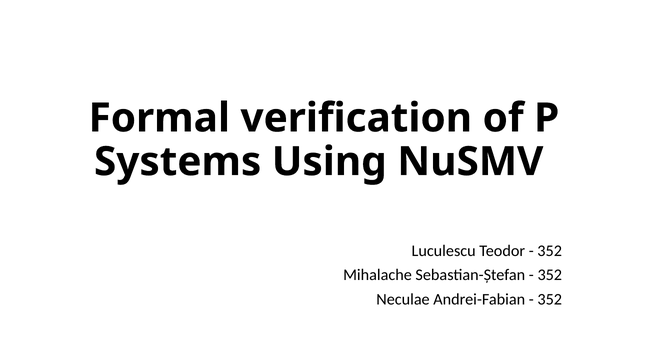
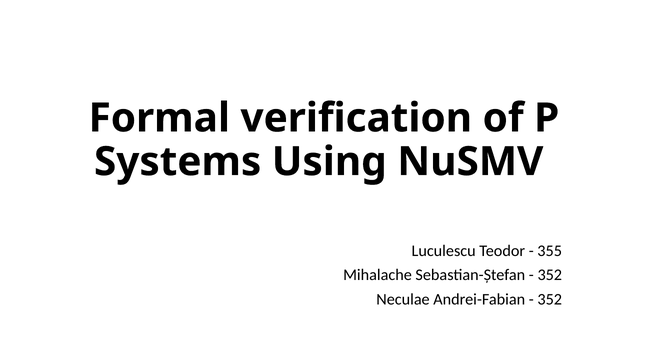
352 at (550, 251): 352 -> 355
